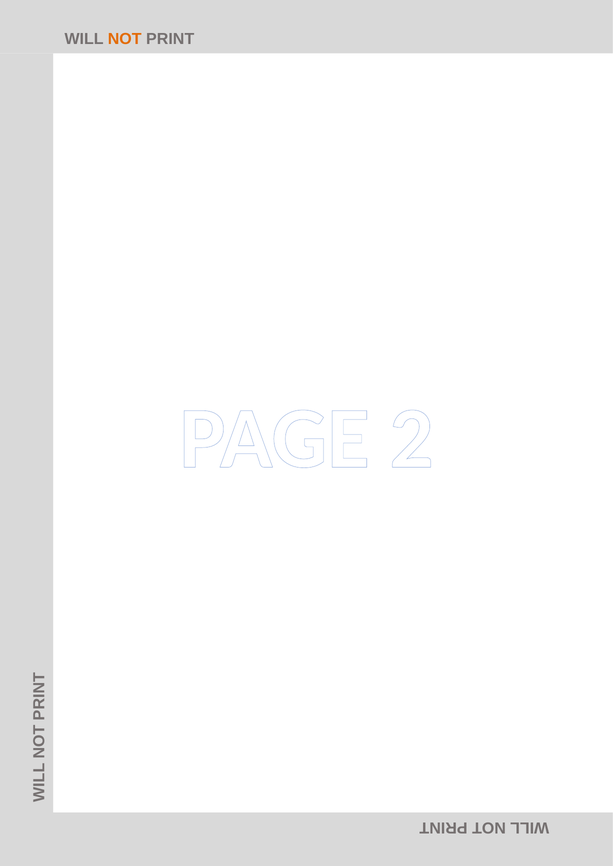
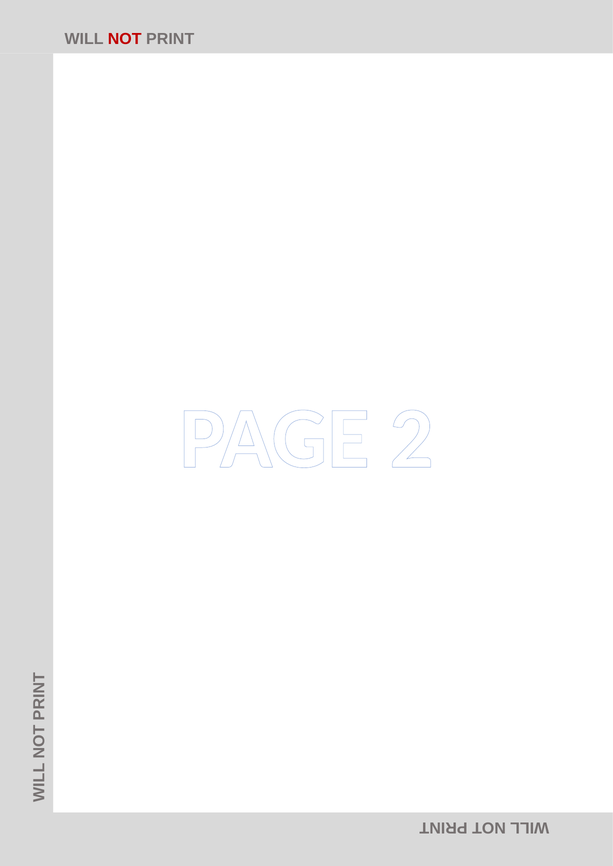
NOT colour: orange -> red
